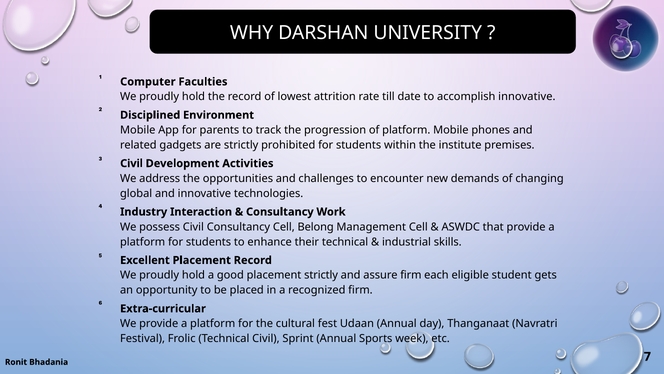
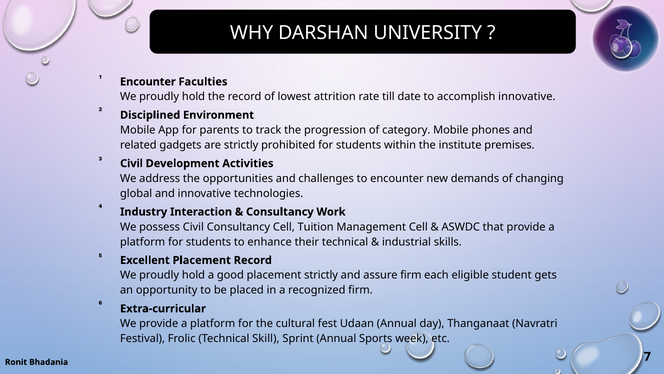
Computer at (148, 82): Computer -> Encounter
of platform: platform -> category
Belong: Belong -> Tuition
Technical Civil: Civil -> Skill
